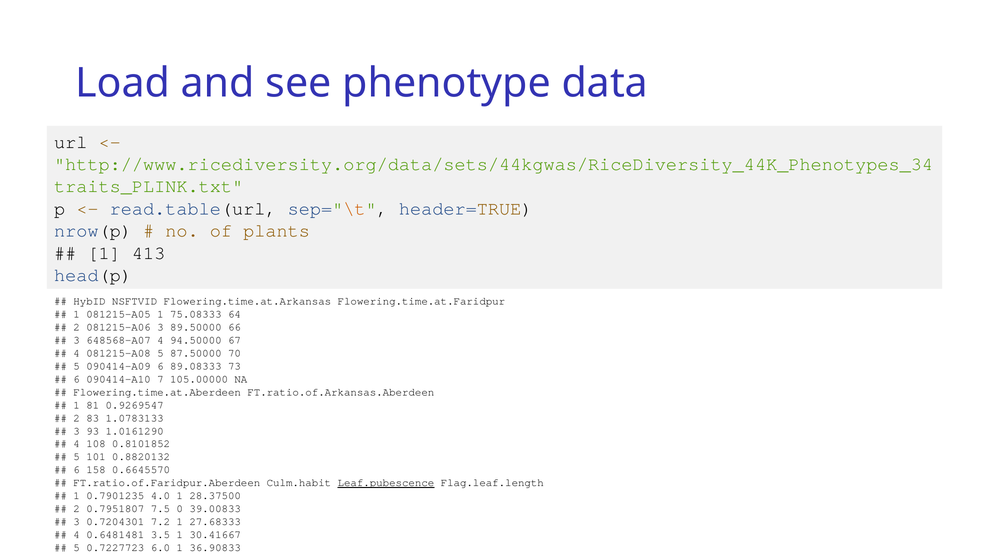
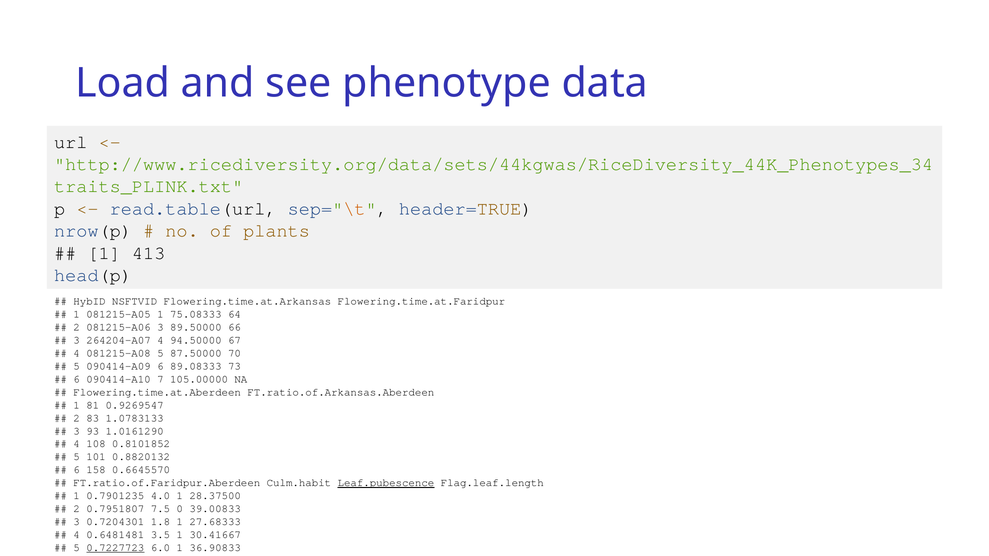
648568-A07: 648568-A07 -> 264204-A07
7.2: 7.2 -> 1.8
0.7227723 underline: none -> present
